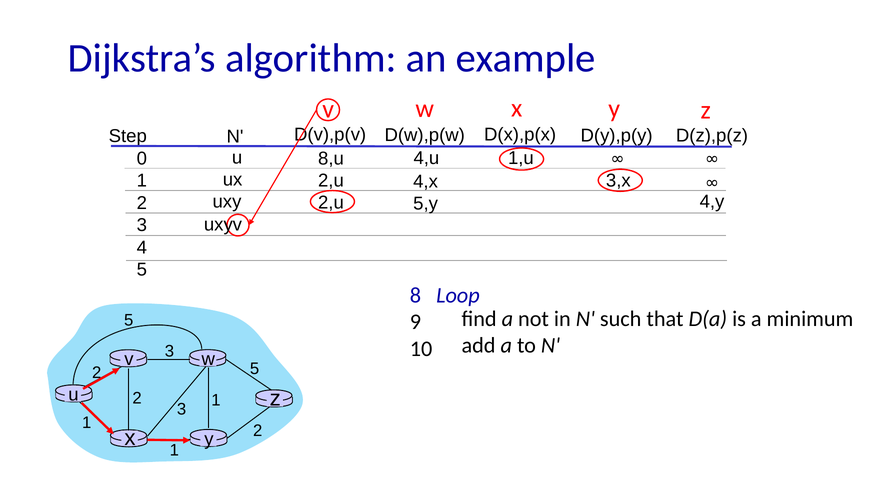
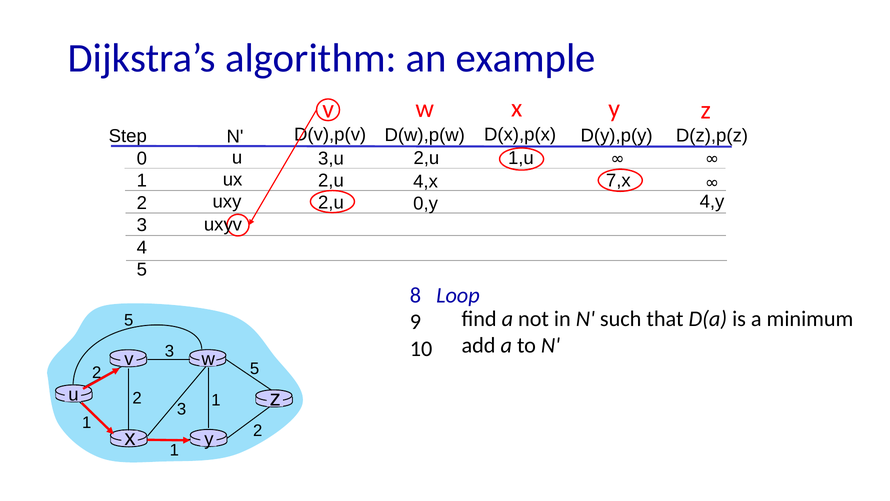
4,u at (426, 158): 4,u -> 2,u
8,u: 8,u -> 3,u
3,x: 3,x -> 7,x
5,y: 5,y -> 0,y
